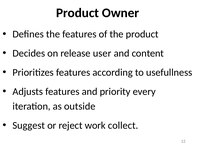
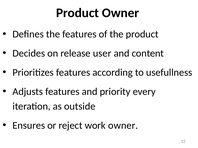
Suggest: Suggest -> Ensures
work collect: collect -> owner
